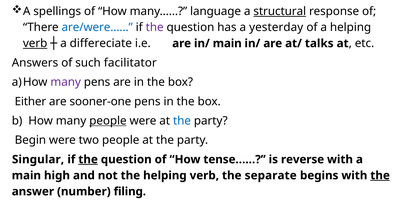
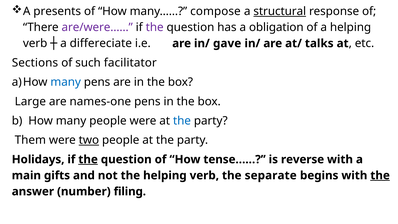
spellings: spellings -> presents
language: language -> compose
are/were…… colour: blue -> purple
yesterday: yesterday -> obligation
in/ main: main -> gave
verb at (35, 43) underline: present -> none
Answers: Answers -> Sections
many at (66, 82) colour: purple -> blue
Either: Either -> Large
sooner-one: sooner-one -> names-one
people at (108, 121) underline: present -> none
Begin: Begin -> Them
two underline: none -> present
Singular: Singular -> Holidays
high: high -> gifts
